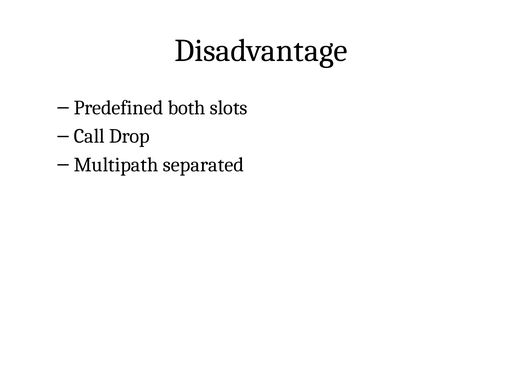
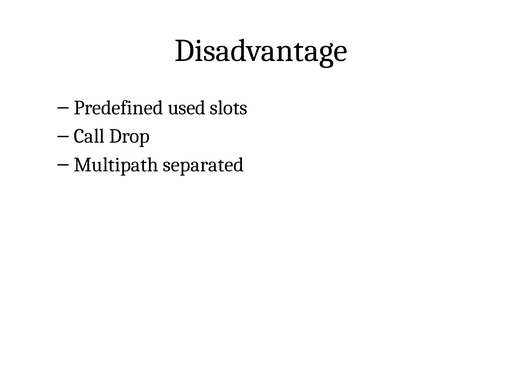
both: both -> used
